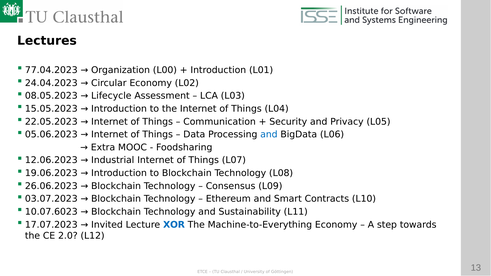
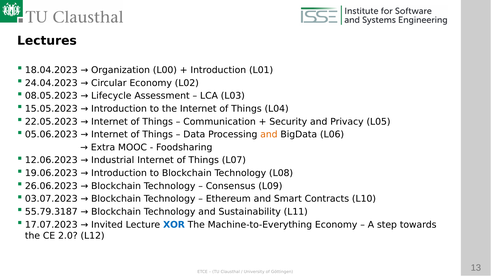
77.04.2023: 77.04.2023 -> 18.04.2023
and at (269, 135) colour: blue -> orange
10.07.6023: 10.07.6023 -> 55.79.3187
